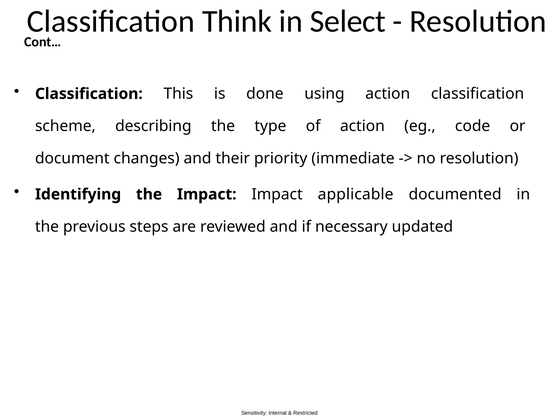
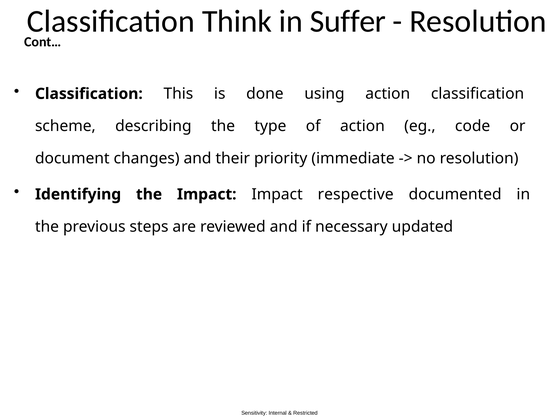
Select: Select -> Suffer
applicable: applicable -> respective
